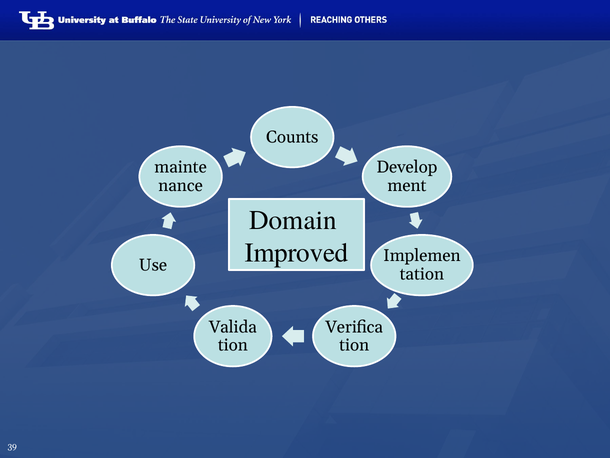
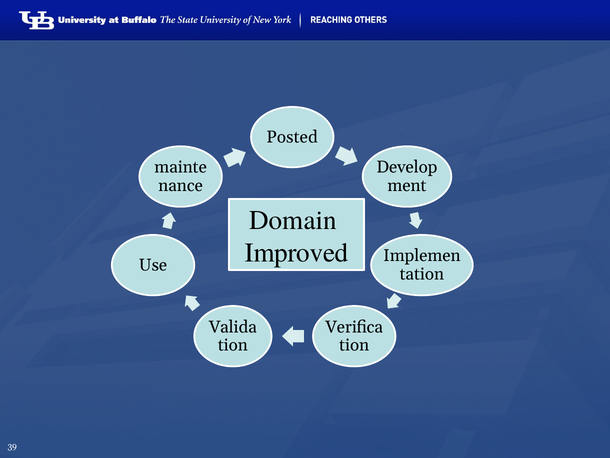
Counts: Counts -> Posted
